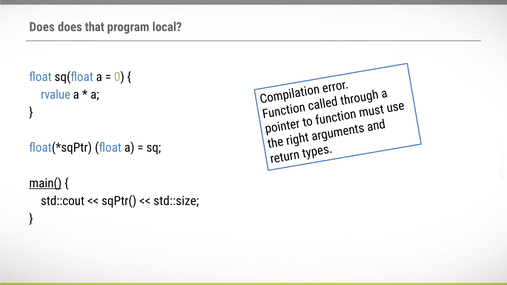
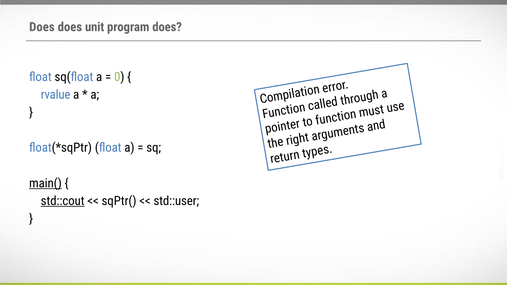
that: that -> unit
program local: local -> does
std::cout underline: none -> present
std::size: std::size -> std::user
